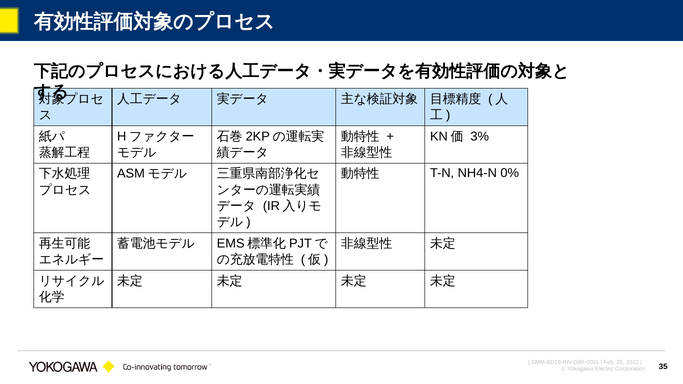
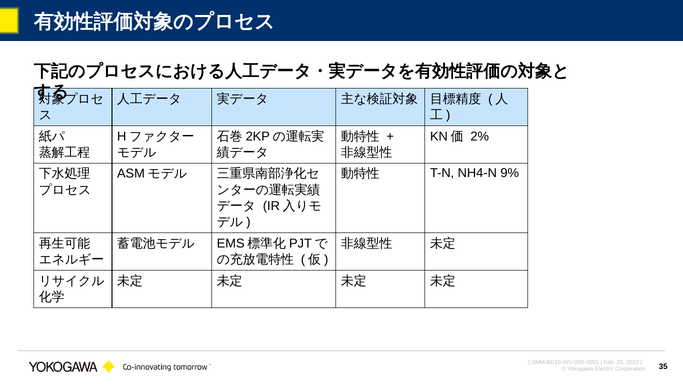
3%: 3% -> 2%
0%: 0% -> 9%
